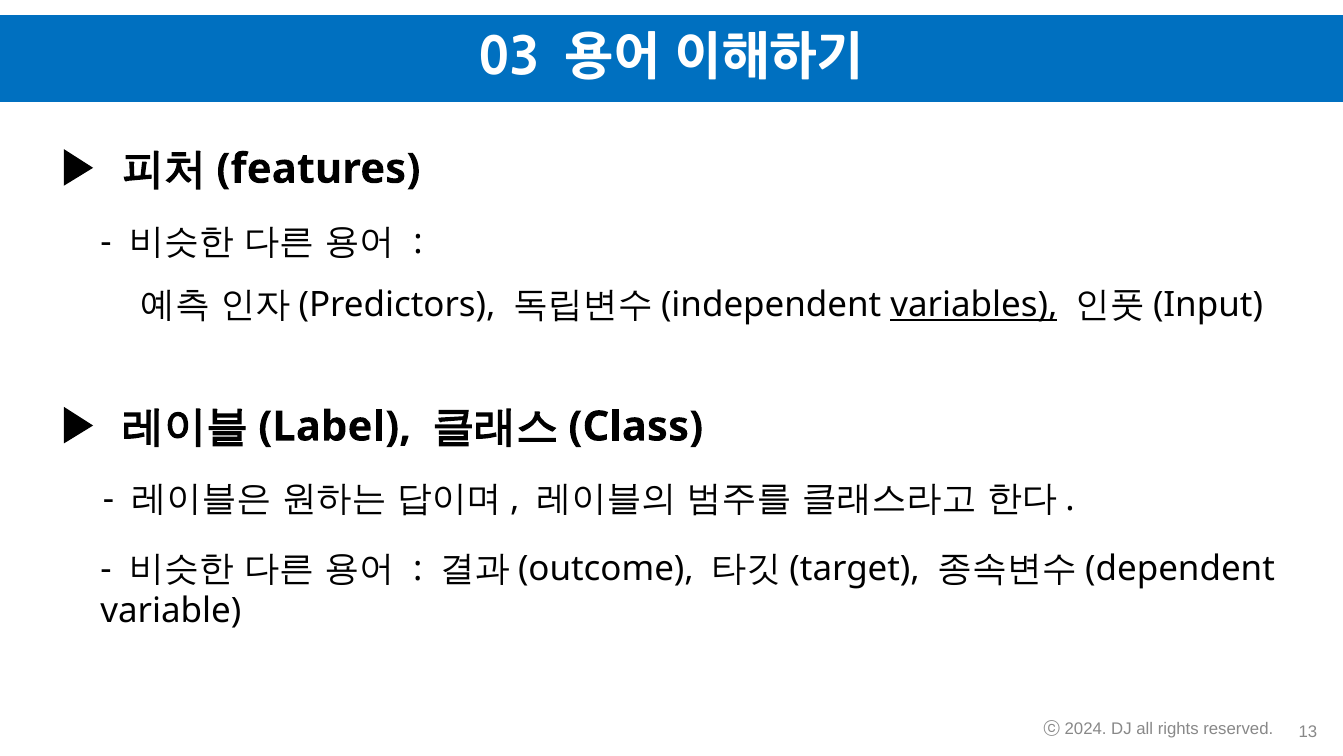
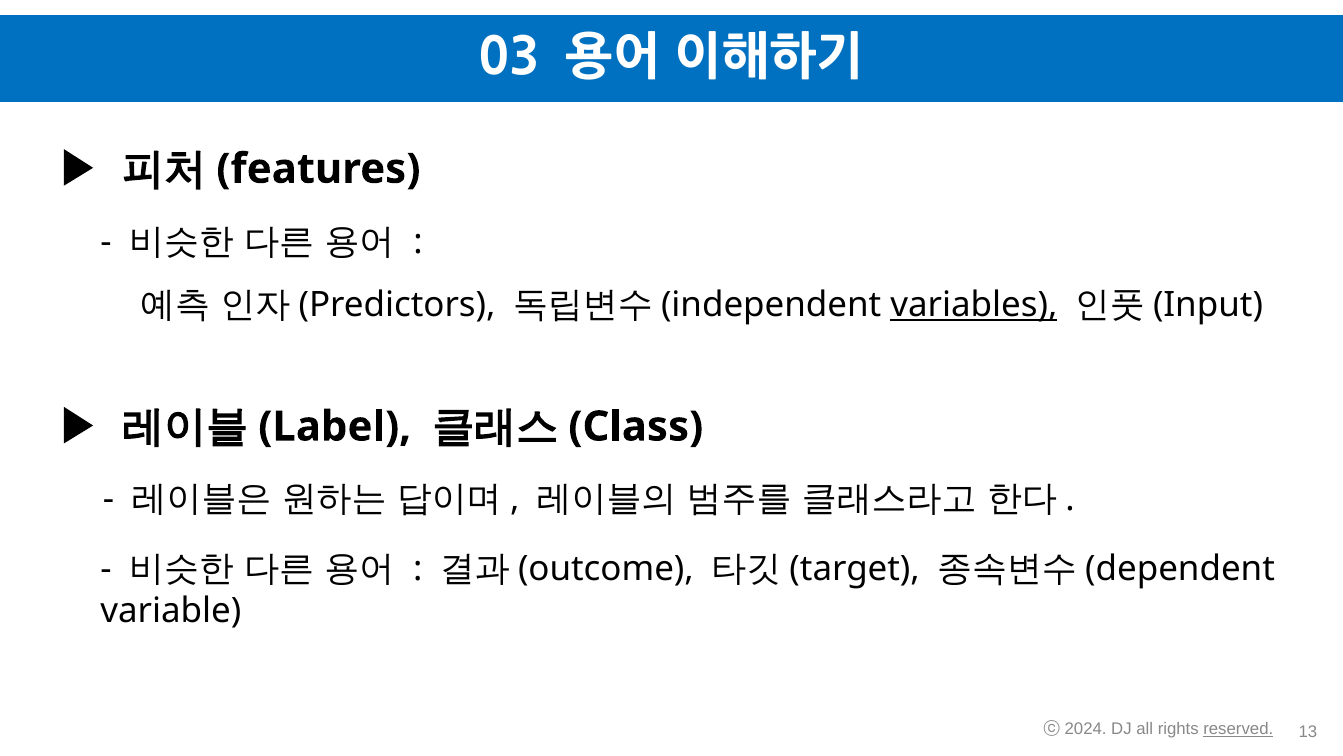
reserved underline: none -> present
